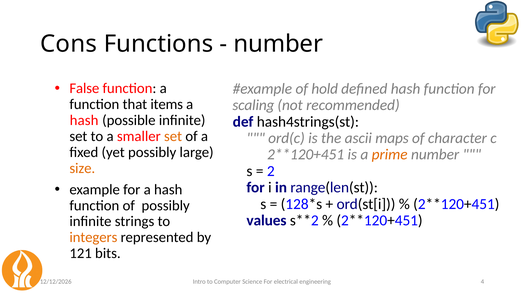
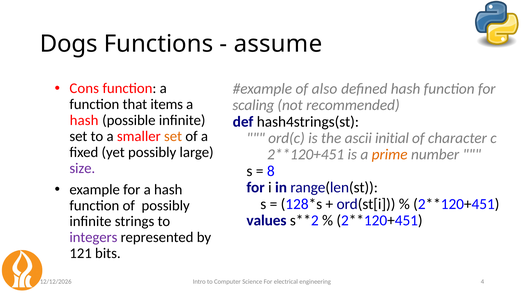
Cons: Cons -> Dogs
number at (278, 44): number -> assume
False: False -> Cons
hold: hold -> also
maps: maps -> initial
size colour: orange -> purple
2: 2 -> 8
integers colour: orange -> purple
